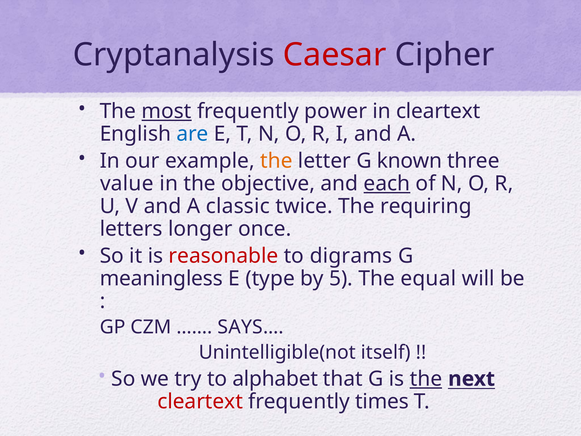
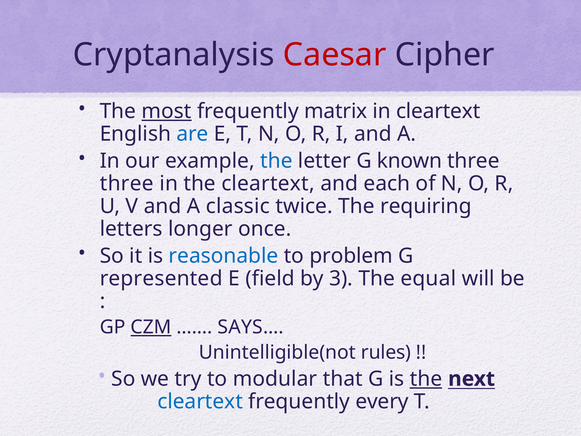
power: power -> matrix
the at (276, 161) colour: orange -> blue
value at (127, 184): value -> three
the objective: objective -> cleartext
each underline: present -> none
reasonable colour: red -> blue
digrams: digrams -> problem
meaningless: meaningless -> represented
type: type -> field
5: 5 -> 3
CZM underline: none -> present
itself: itself -> rules
alphabet: alphabet -> modular
cleartext at (200, 401) colour: red -> blue
times: times -> every
